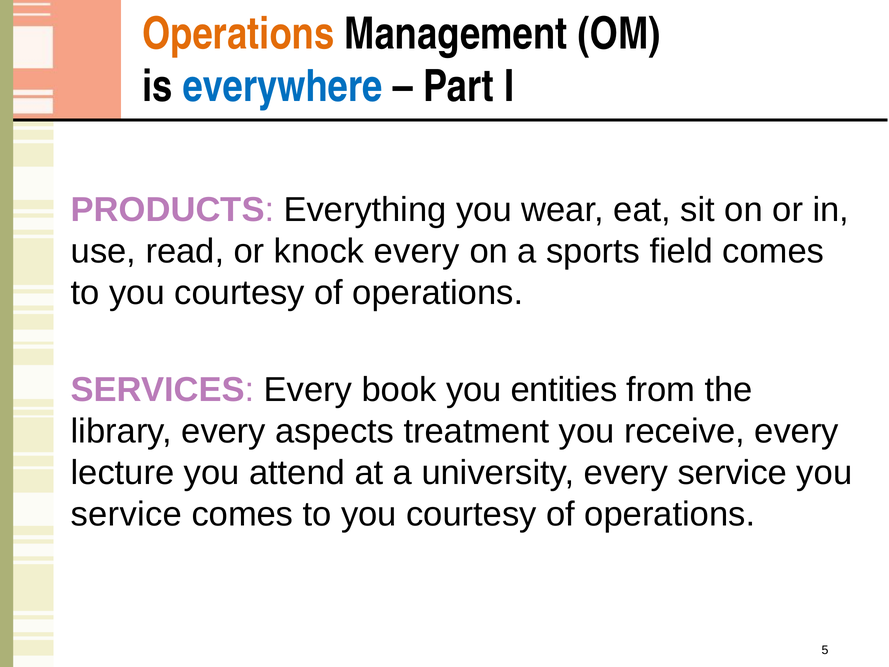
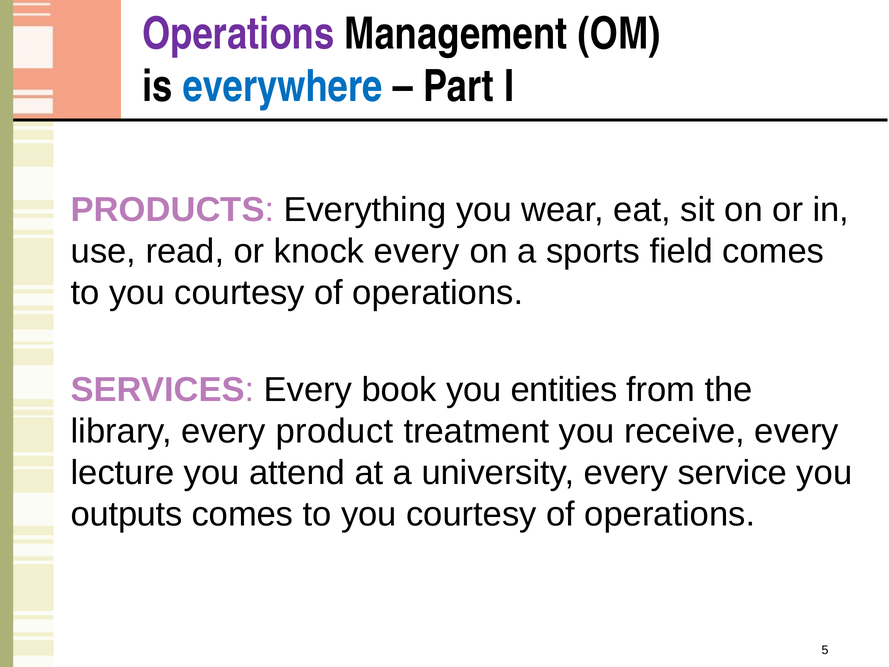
Operations at (238, 34) colour: orange -> purple
aspects: aspects -> product
service at (126, 514): service -> outputs
